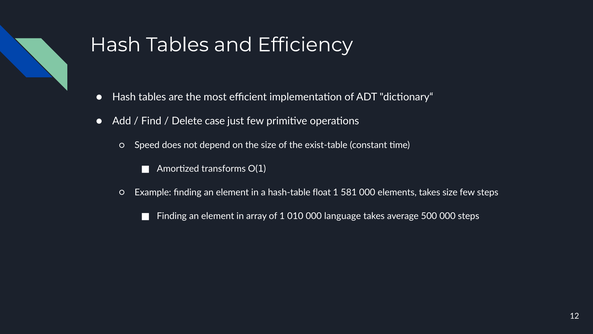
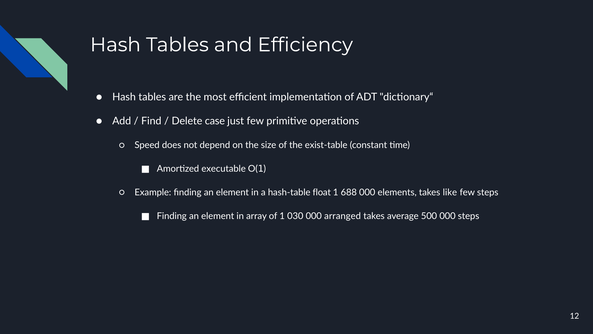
transforms: transforms -> executable
581: 581 -> 688
takes size: size -> like
010: 010 -> 030
language: language -> arranged
